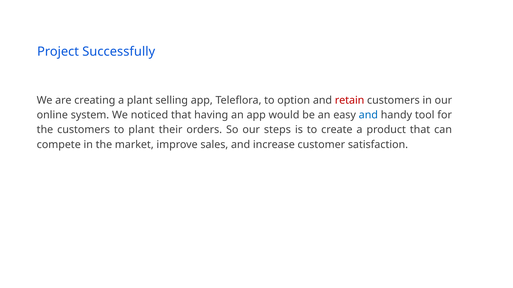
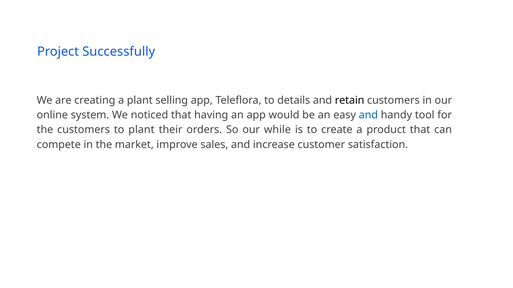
option: option -> details
retain colour: red -> black
steps: steps -> while
